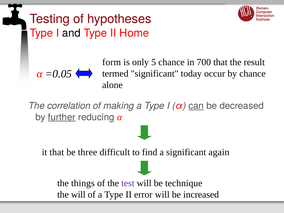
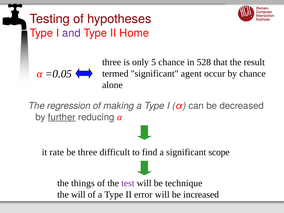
and colour: black -> purple
form at (112, 62): form -> three
700: 700 -> 528
today: today -> agent
correlation: correlation -> regression
can underline: present -> none
it that: that -> rate
again: again -> scope
